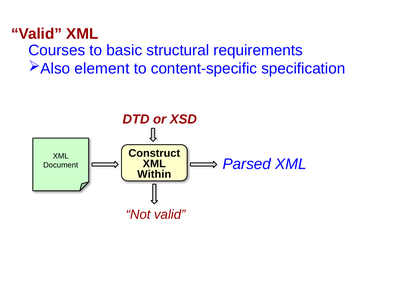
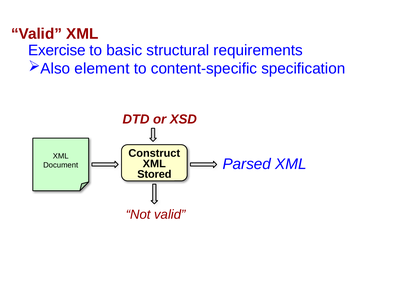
Courses: Courses -> Exercise
Within: Within -> Stored
